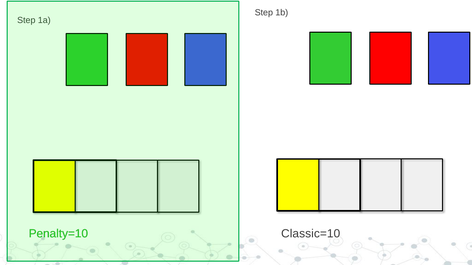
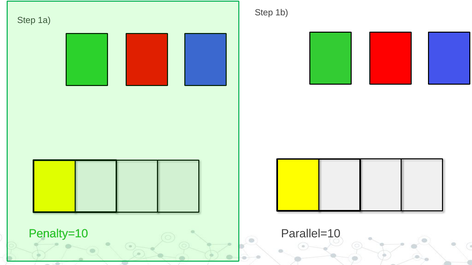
Classic=10: Classic=10 -> Parallel=10
